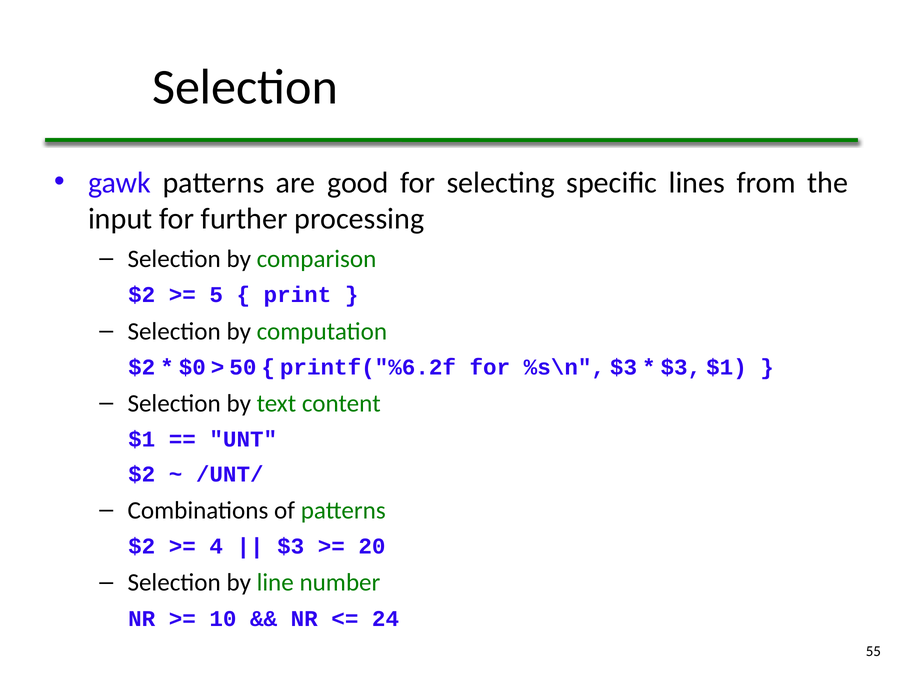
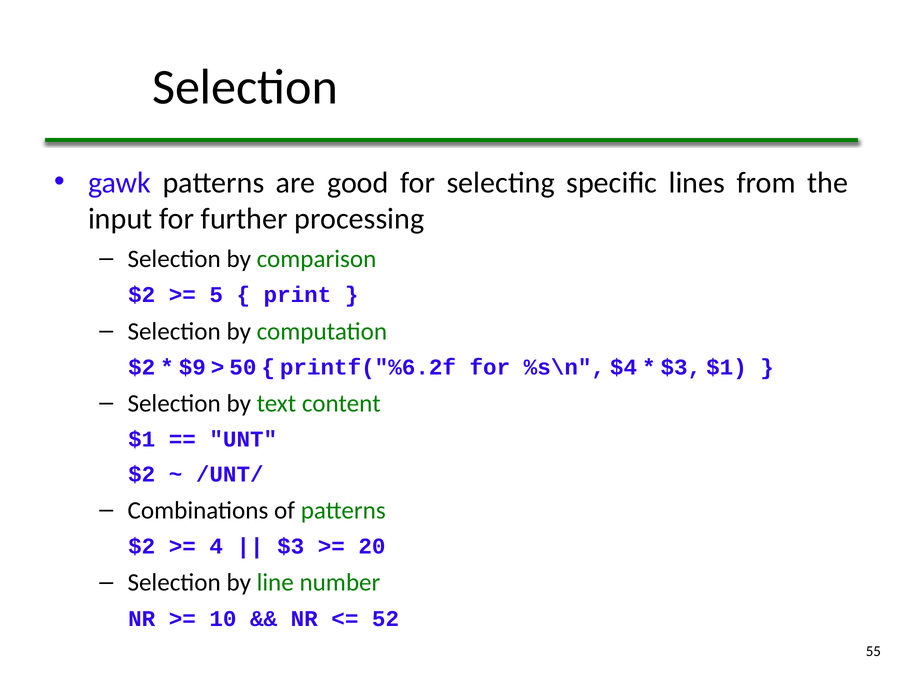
$0: $0 -> $9
%s\n $3: $3 -> $4
24: 24 -> 52
